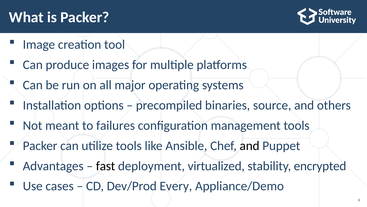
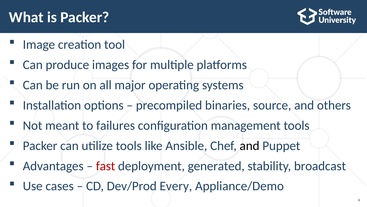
fast colour: black -> red
virtualized: virtualized -> generated
encrypted: encrypted -> broadcast
